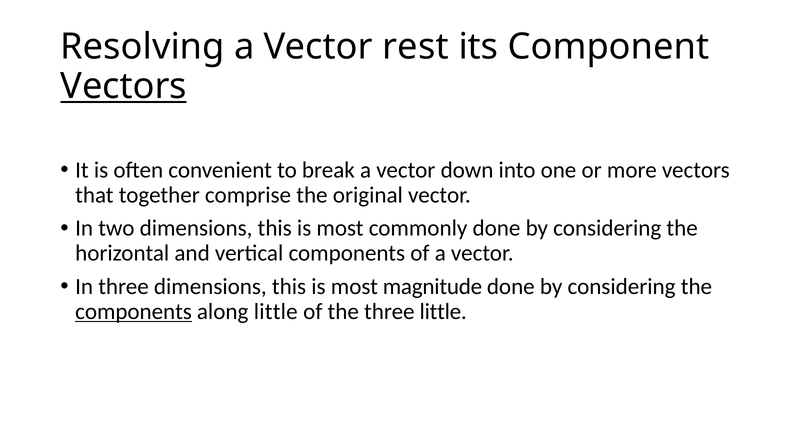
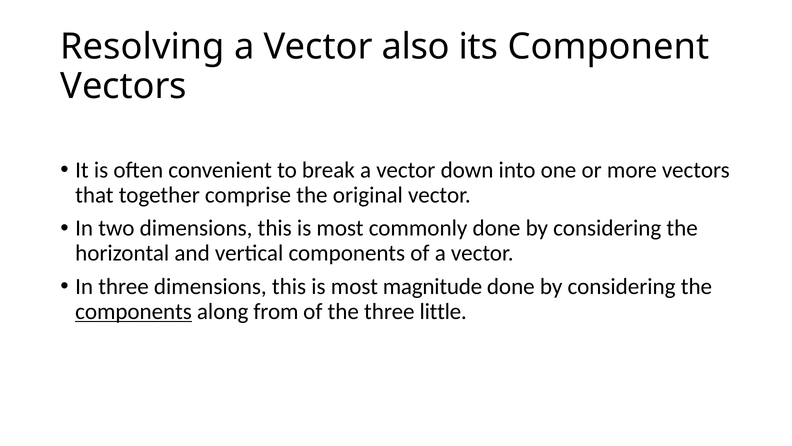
rest: rest -> also
Vectors at (124, 86) underline: present -> none
along little: little -> from
